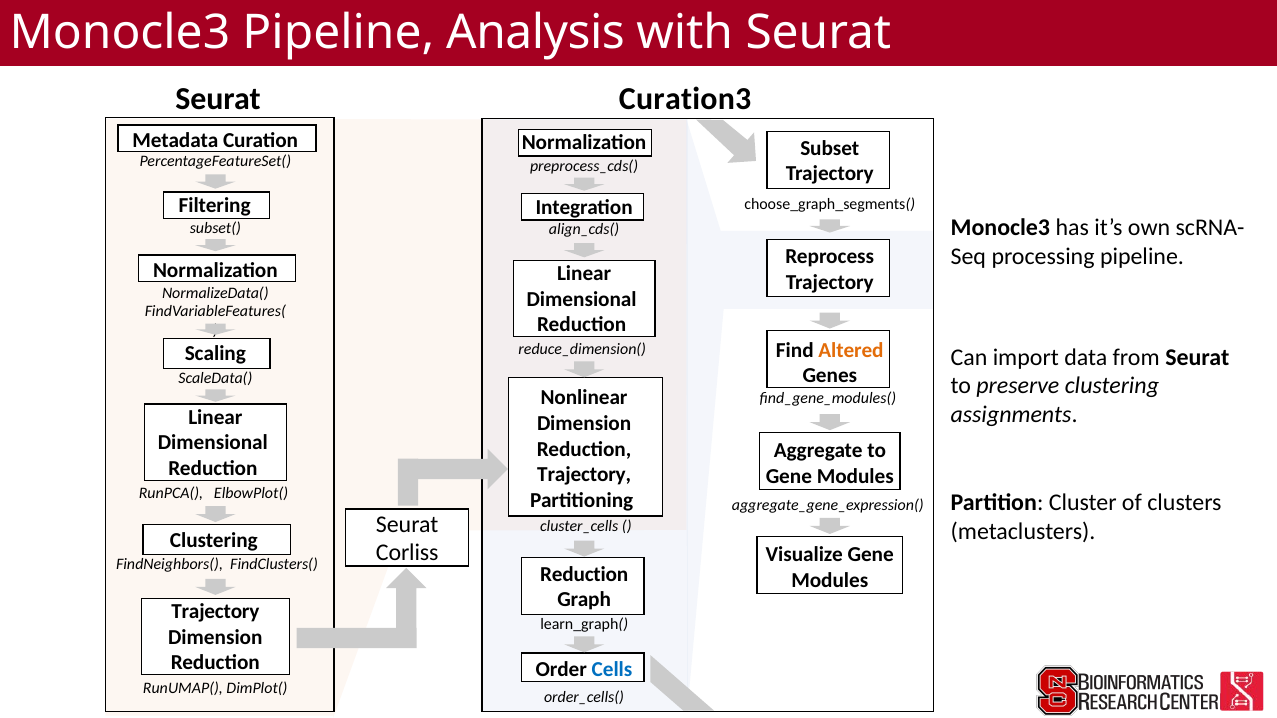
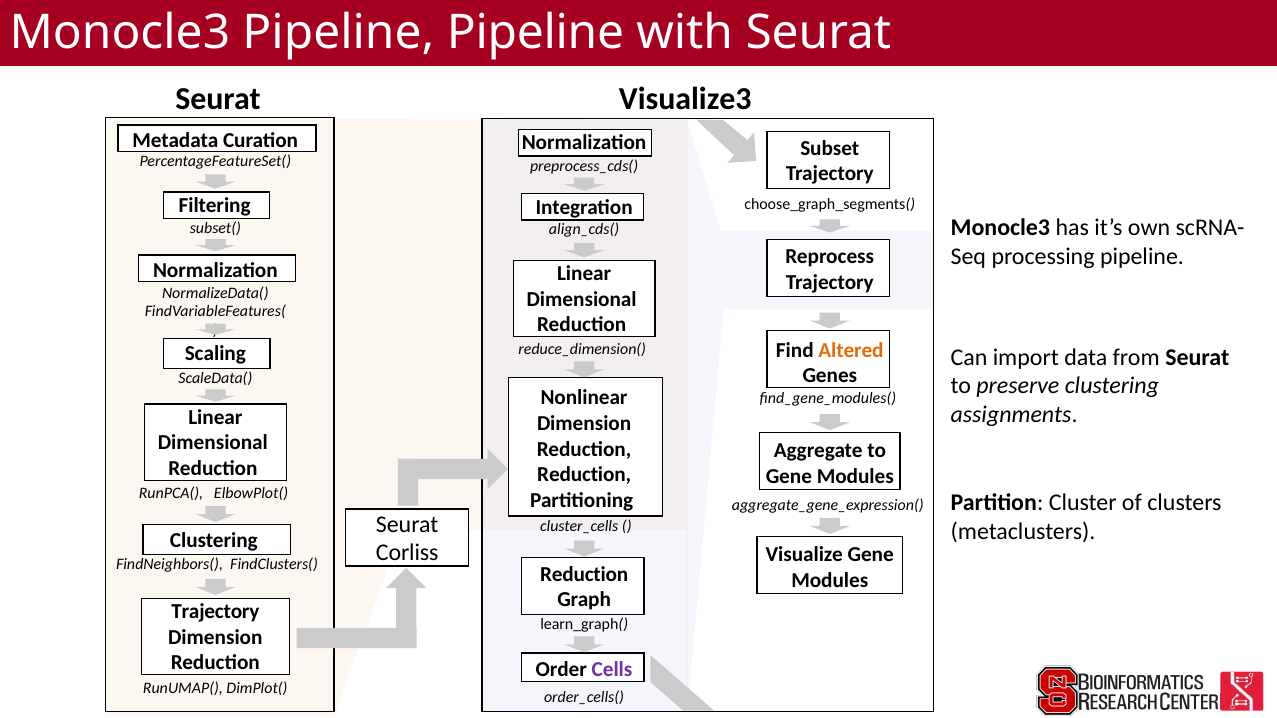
Pipeline Analysis: Analysis -> Pipeline
Curation3: Curation3 -> Visualize3
Trajectory at (584, 475): Trajectory -> Reduction
Cells colour: blue -> purple
